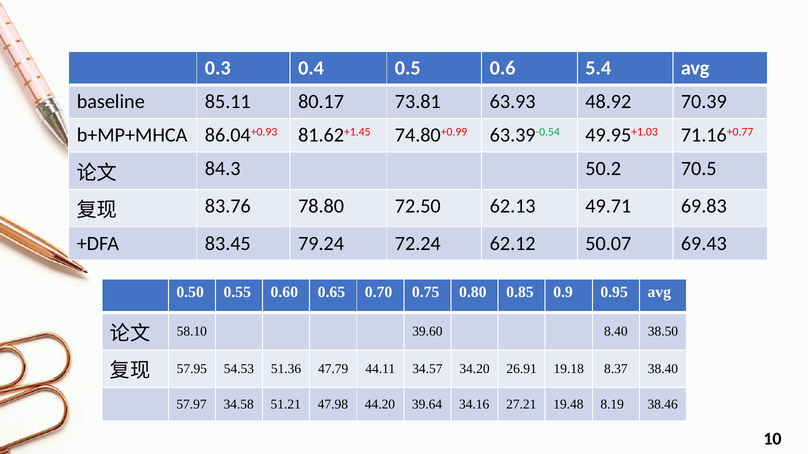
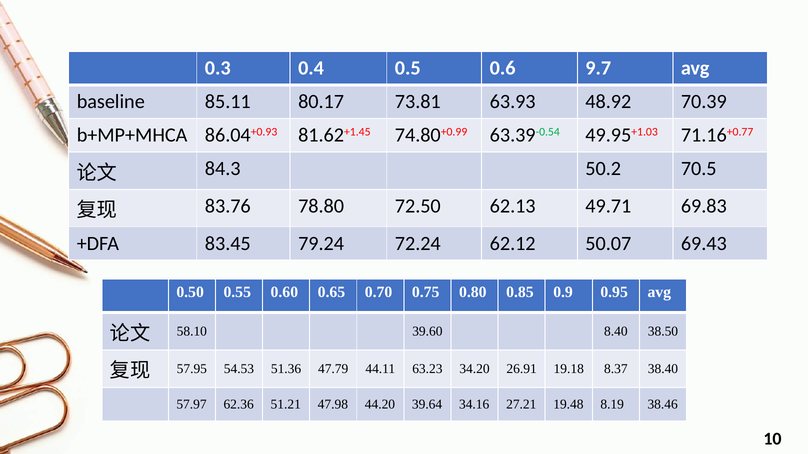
5.4: 5.4 -> 9.7
34.57: 34.57 -> 63.23
34.58: 34.58 -> 62.36
